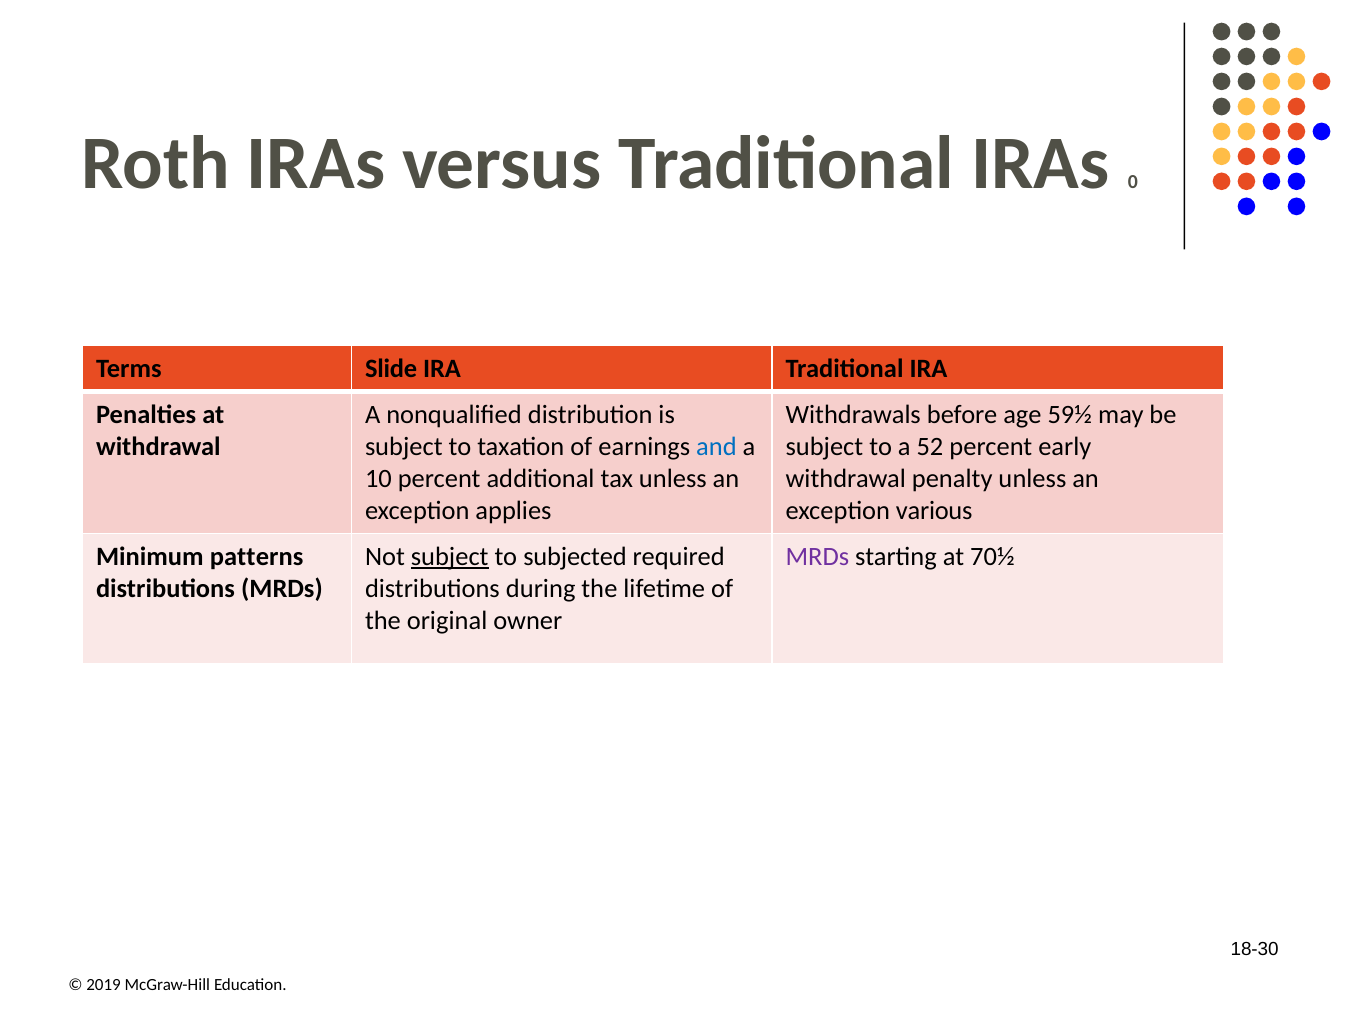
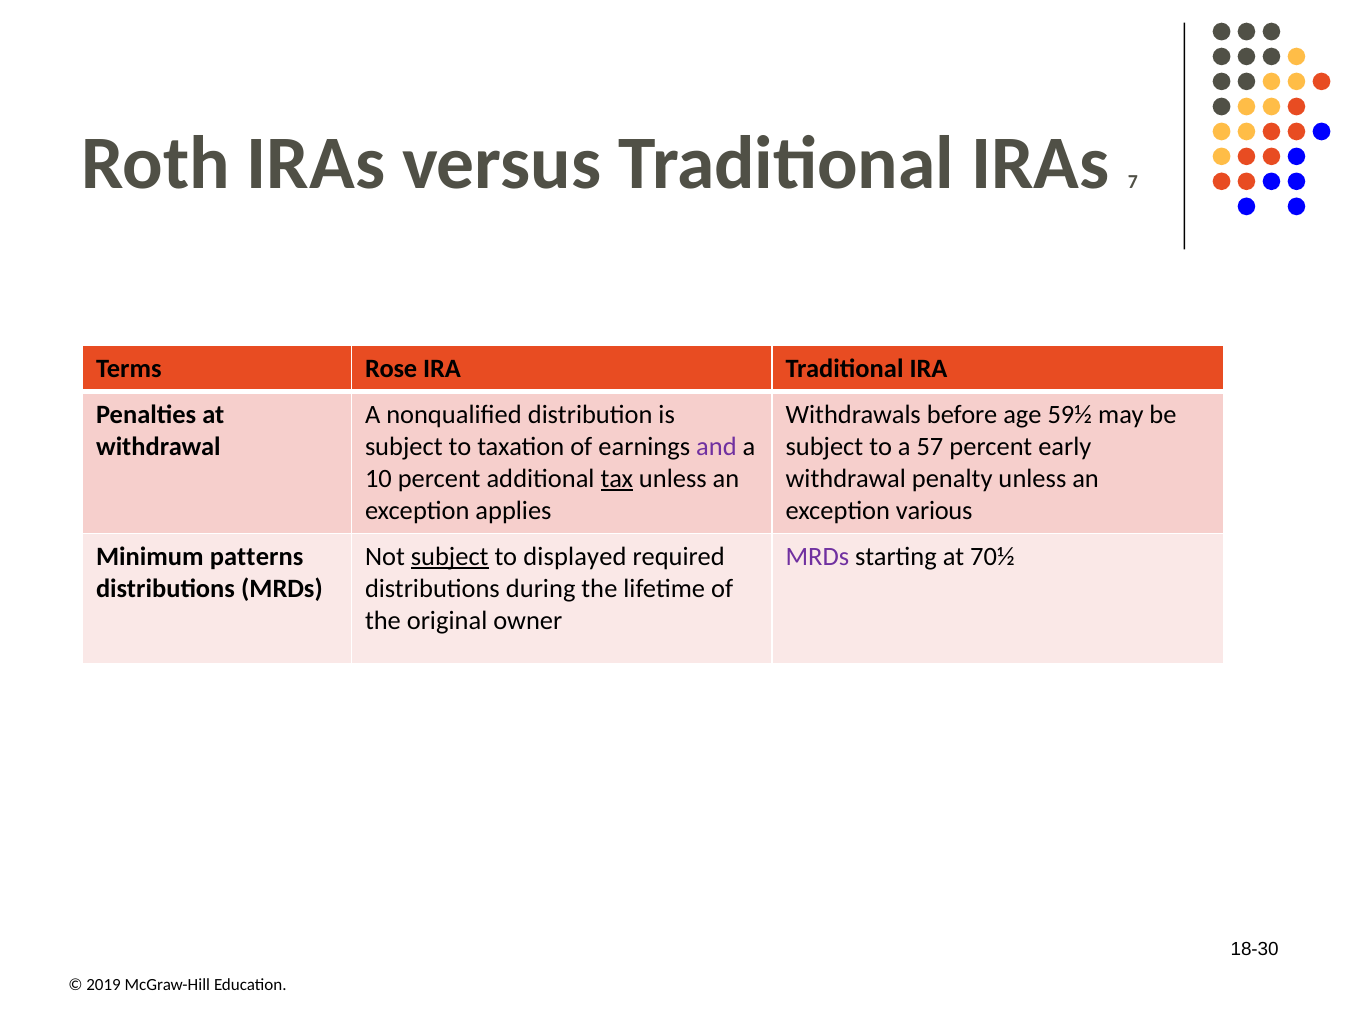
0: 0 -> 7
Slide: Slide -> Rose
and colour: blue -> purple
52: 52 -> 57
tax underline: none -> present
subjected: subjected -> displayed
